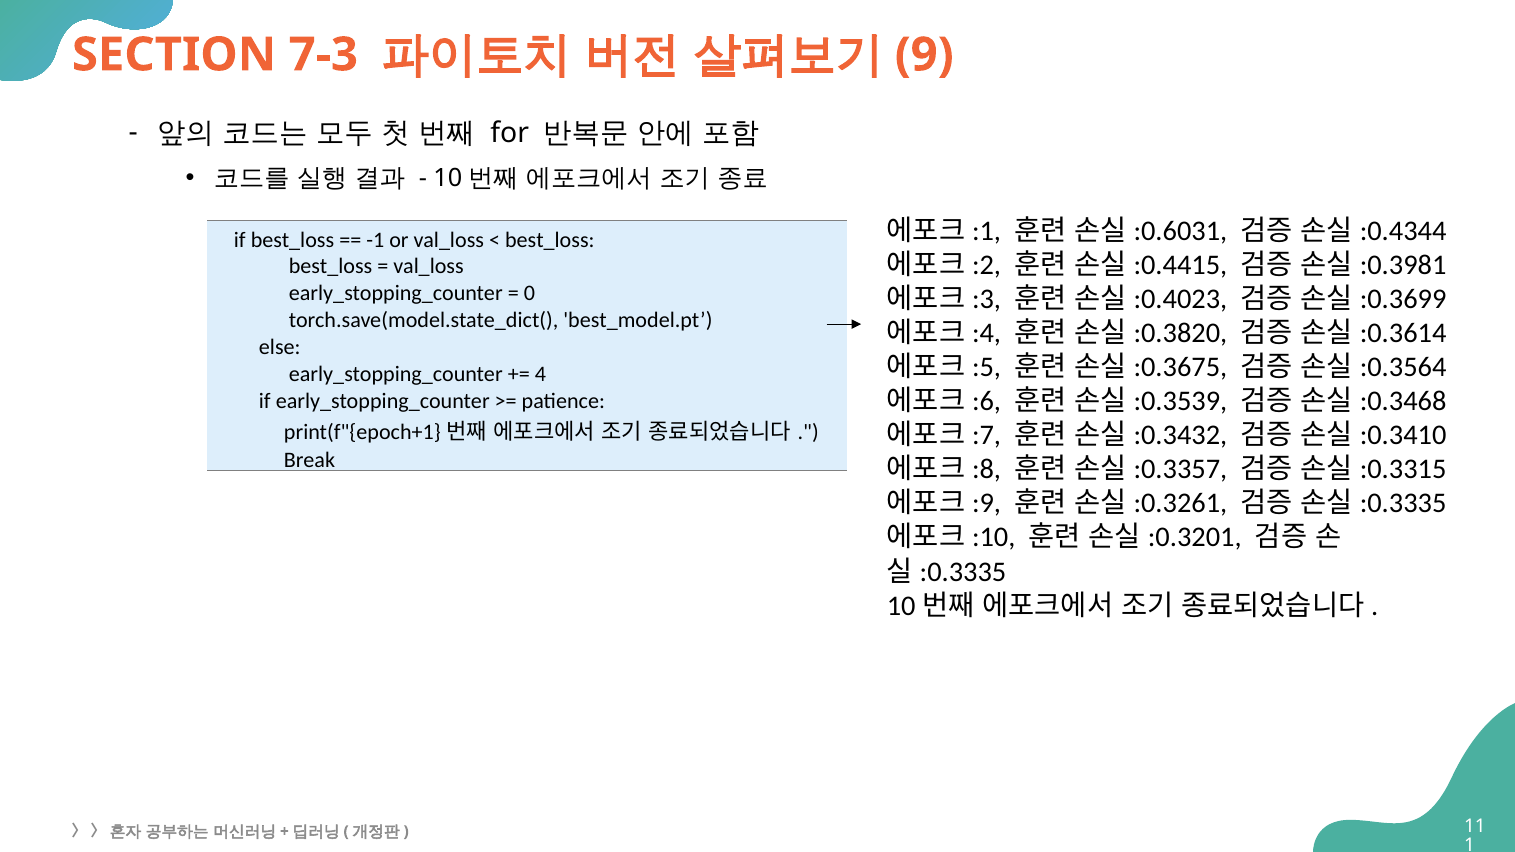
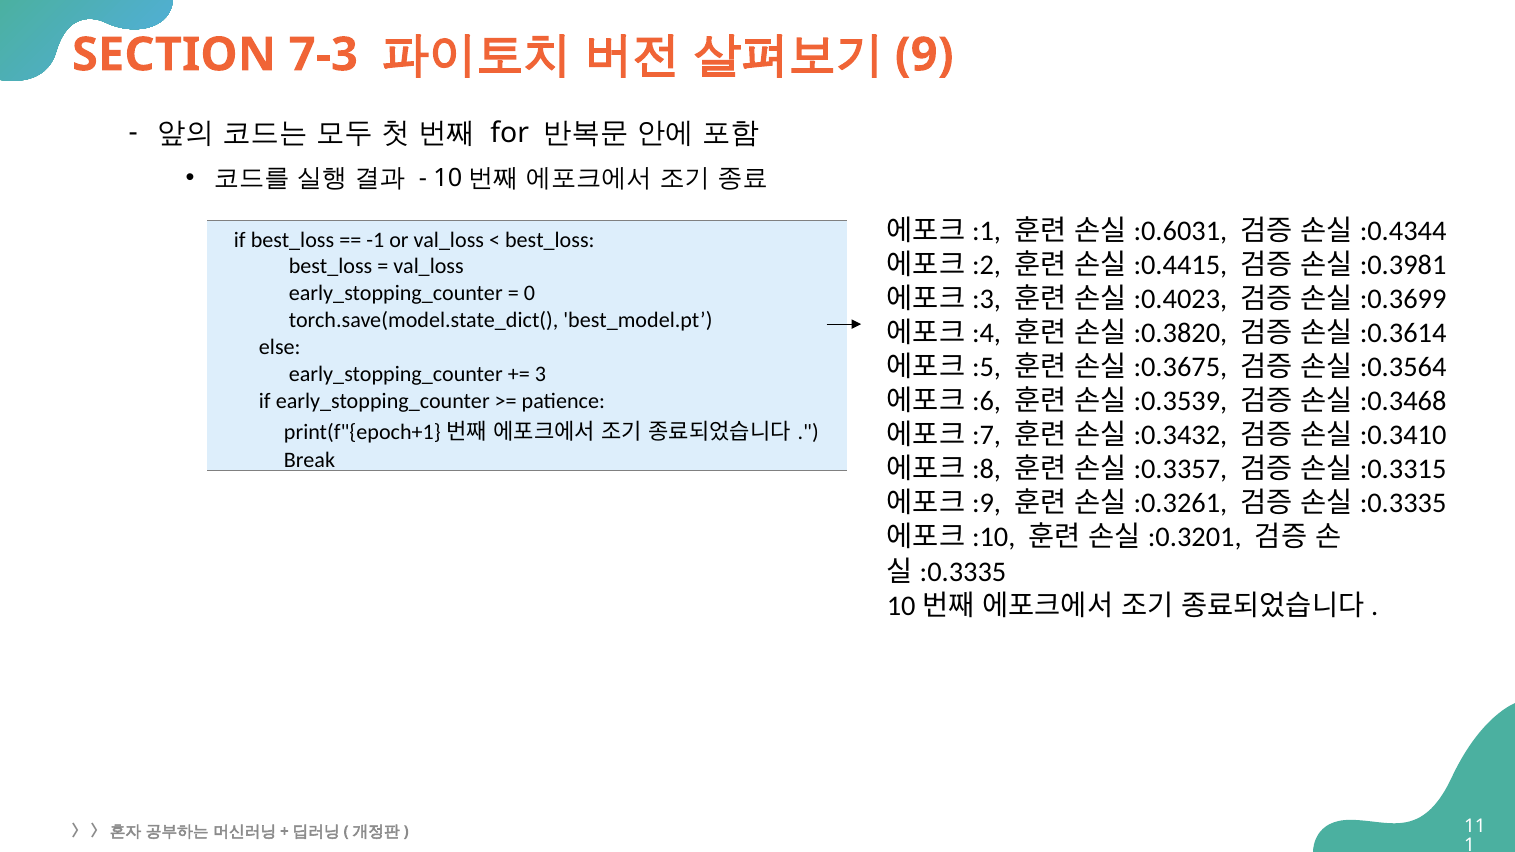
4: 4 -> 3
